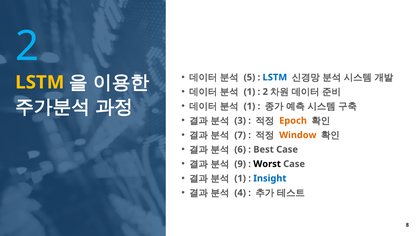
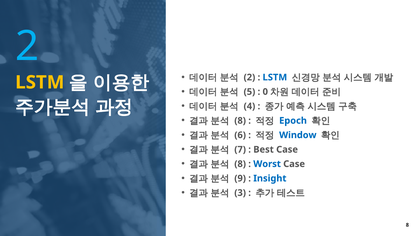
5 at (249, 77): 5 -> 2
1 at (249, 92): 1 -> 5
2 at (265, 92): 2 -> 0
1 at (249, 106): 1 -> 4
3 at (240, 121): 3 -> 8
Epoch colour: orange -> blue
7: 7 -> 6
Window colour: orange -> blue
6: 6 -> 7
9 at (240, 164): 9 -> 8
Worst colour: black -> blue
1 at (240, 179): 1 -> 9
4: 4 -> 3
